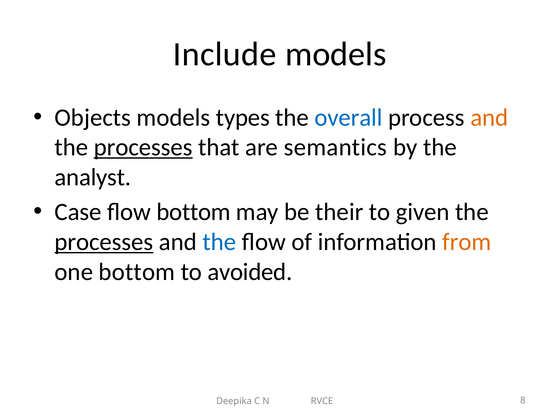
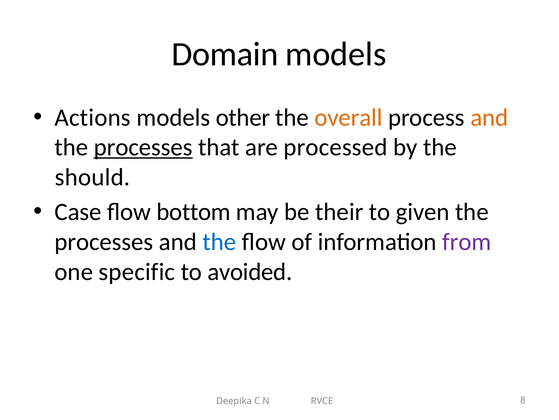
Include: Include -> Domain
Objects: Objects -> Actions
types: types -> other
overall colour: blue -> orange
semantics: semantics -> processed
analyst: analyst -> should
processes at (104, 242) underline: present -> none
from colour: orange -> purple
one bottom: bottom -> specific
